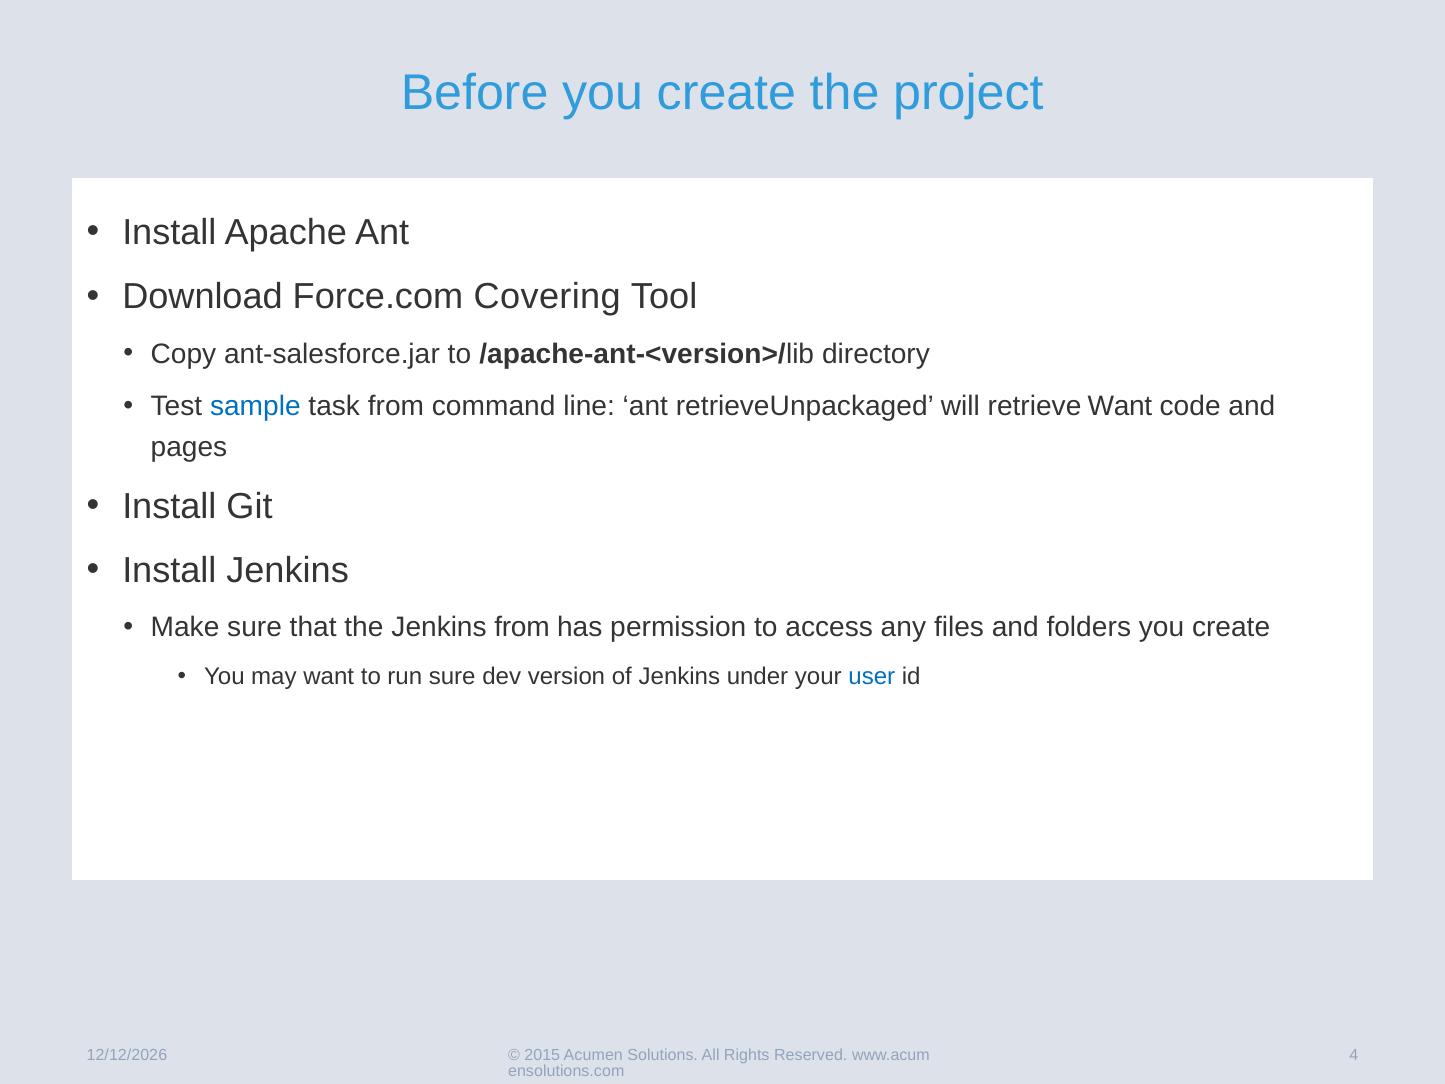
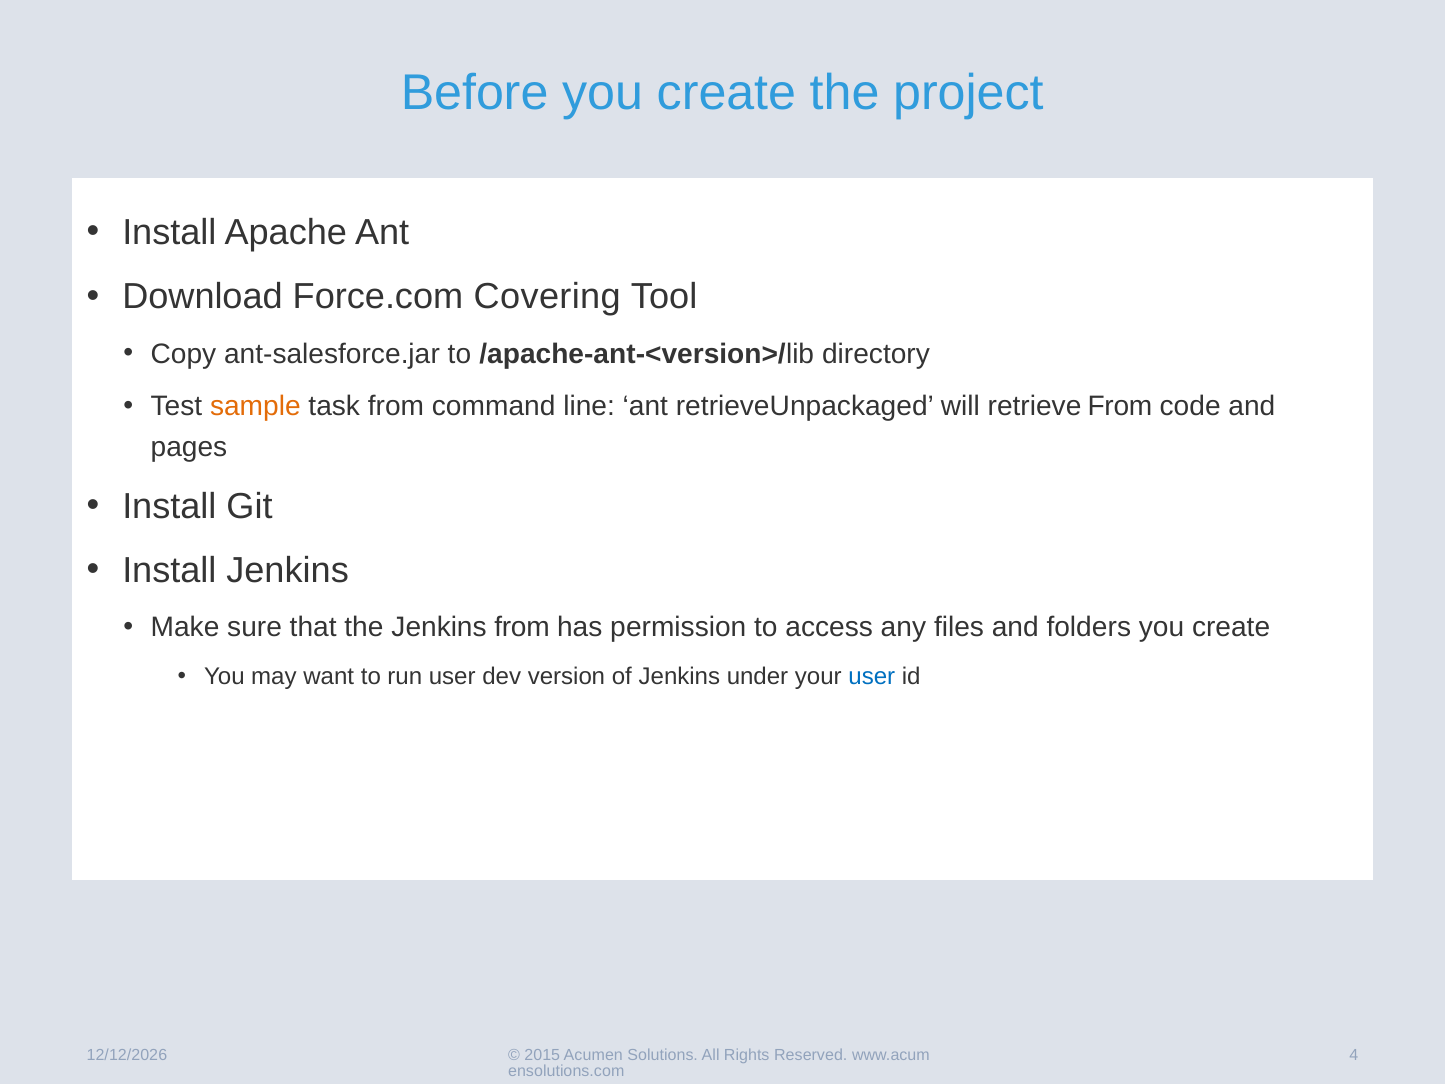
sample colour: blue -> orange
retrieve Want: Want -> From
run sure: sure -> user
